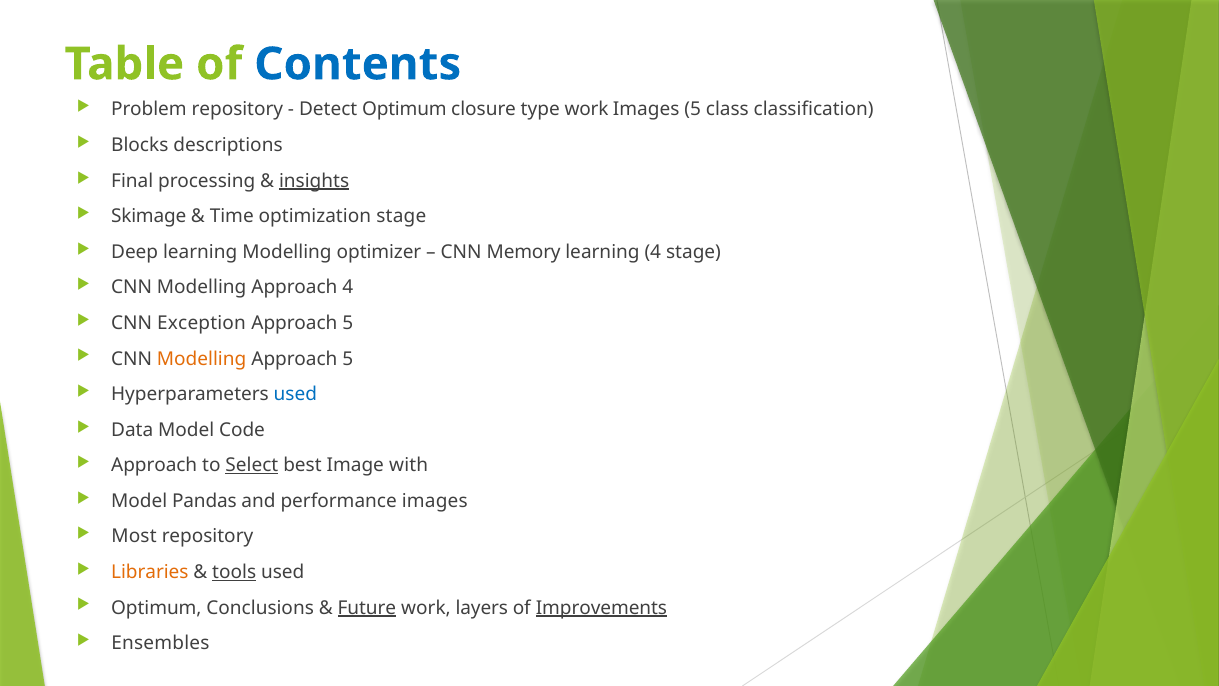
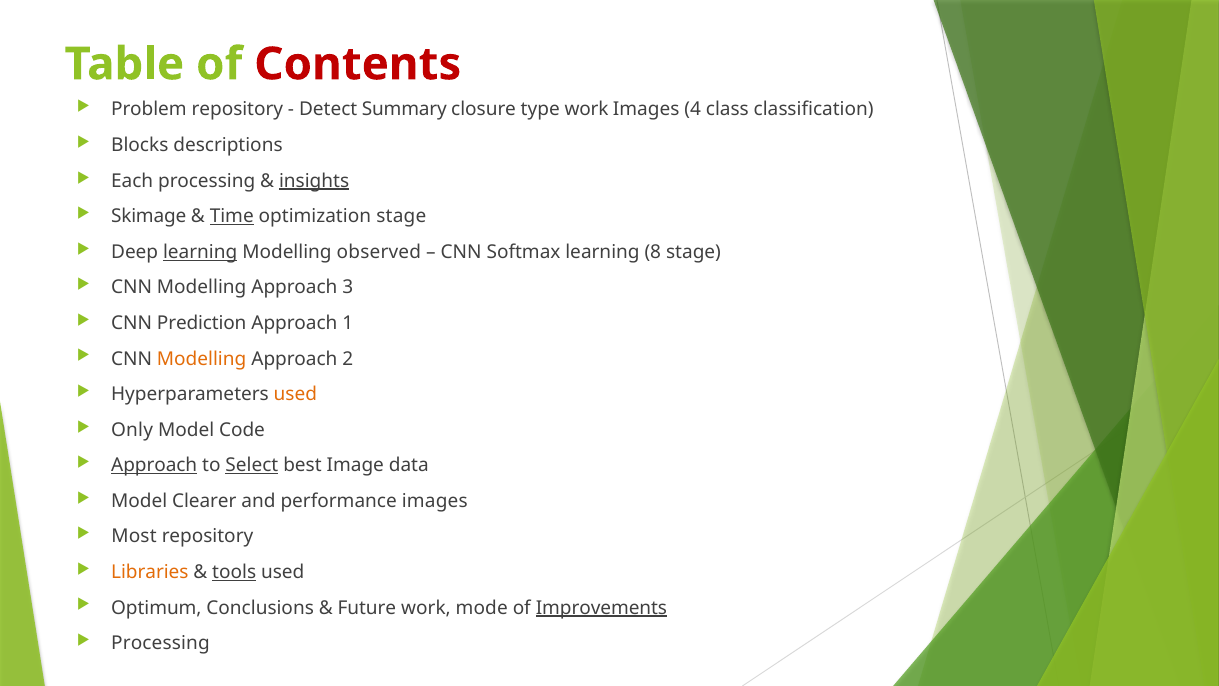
Contents colour: blue -> red
Detect Optimum: Optimum -> Summary
Images 5: 5 -> 4
Final: Final -> Each
Time underline: none -> present
learning at (200, 252) underline: none -> present
optimizer: optimizer -> observed
Memory: Memory -> Softmax
learning 4: 4 -> 8
Approach 4: 4 -> 3
Exception: Exception -> Prediction
5 at (348, 323): 5 -> 1
5 at (348, 359): 5 -> 2
used at (295, 394) colour: blue -> orange
Data: Data -> Only
Approach at (154, 465) underline: none -> present
with: with -> data
Pandas: Pandas -> Clearer
Future underline: present -> none
layers: layers -> mode
Ensembles at (160, 643): Ensembles -> Processing
